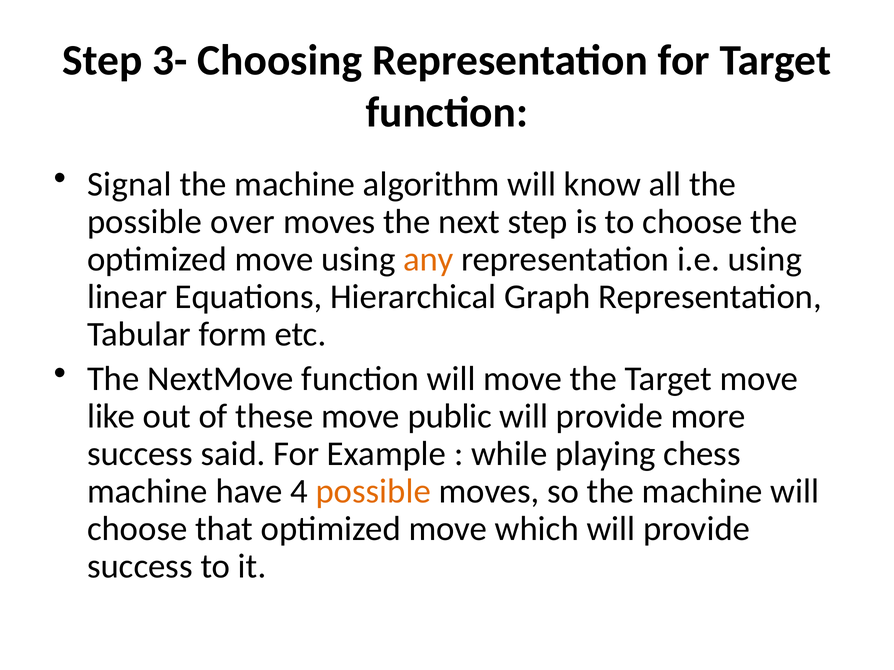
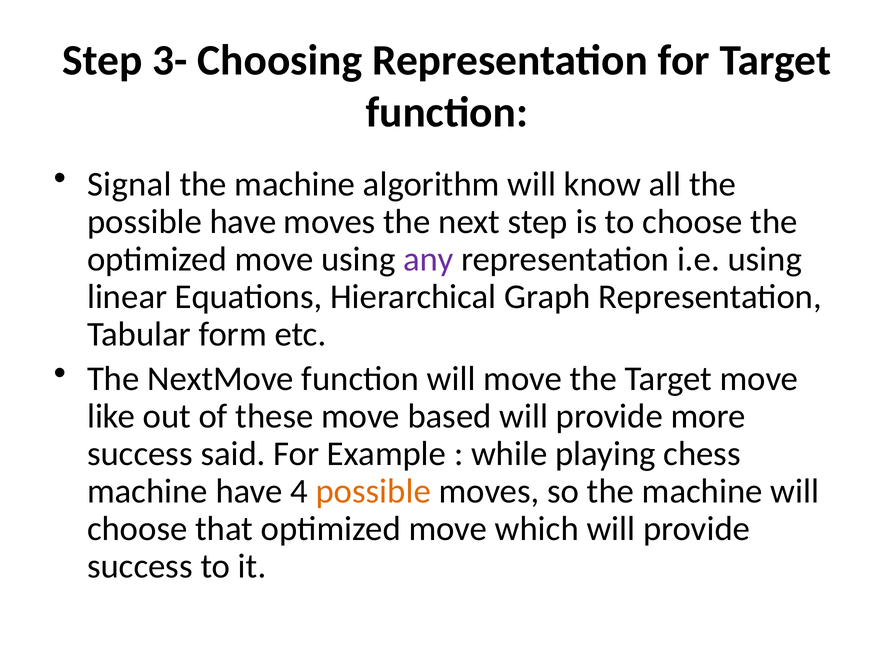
possible over: over -> have
any colour: orange -> purple
public: public -> based
